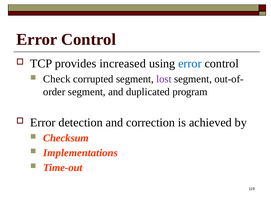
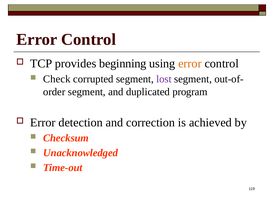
increased: increased -> beginning
error at (190, 64) colour: blue -> orange
Implementations: Implementations -> Unacknowledged
